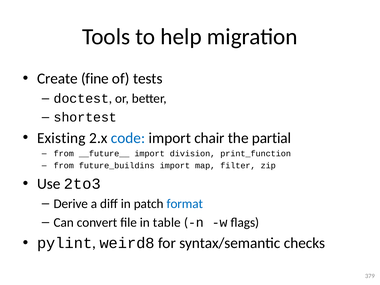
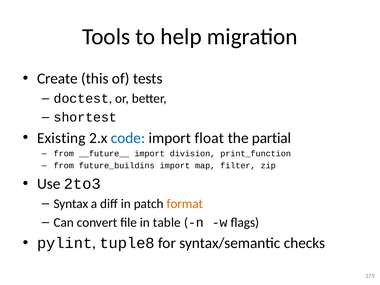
fine: fine -> this
chair: chair -> float
Derive: Derive -> Syntax
format colour: blue -> orange
weird8: weird8 -> tuple8
